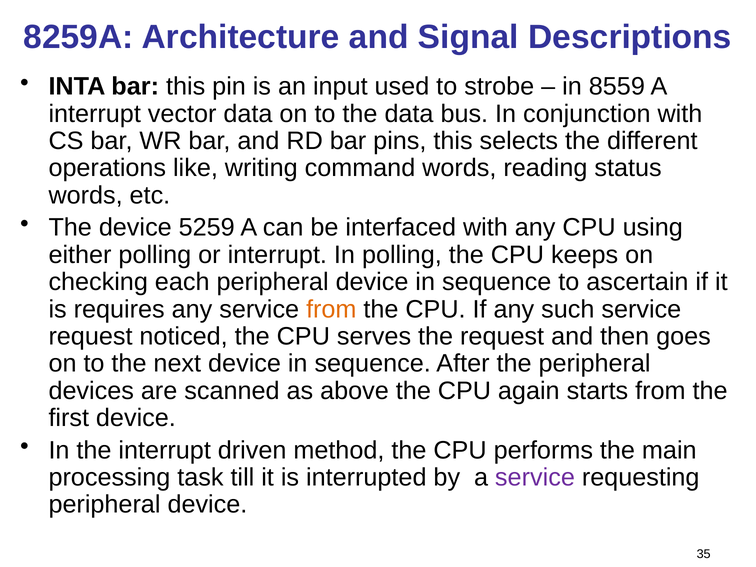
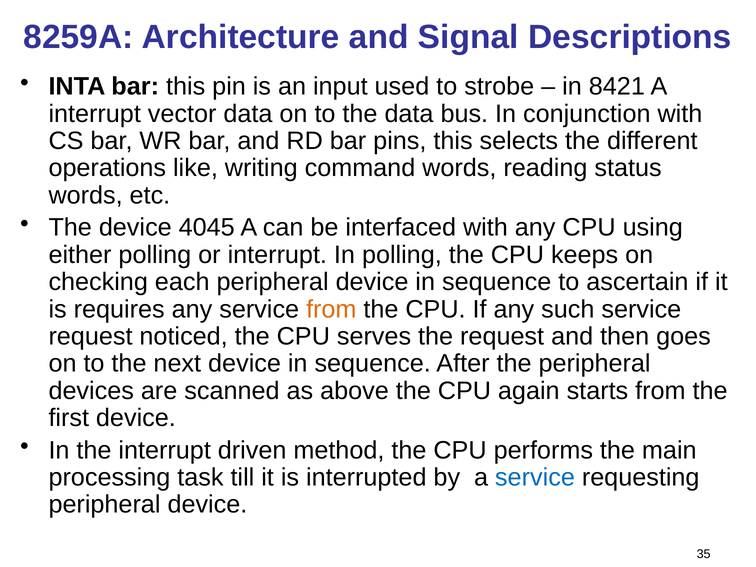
8559: 8559 -> 8421
5259: 5259 -> 4045
service at (535, 477) colour: purple -> blue
